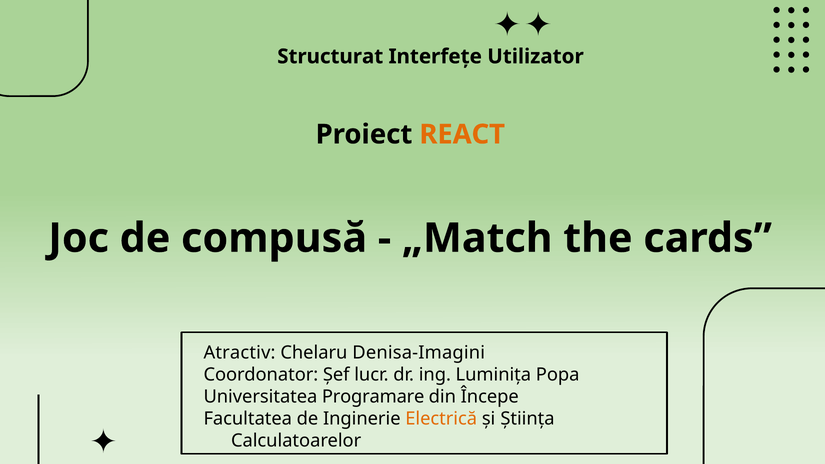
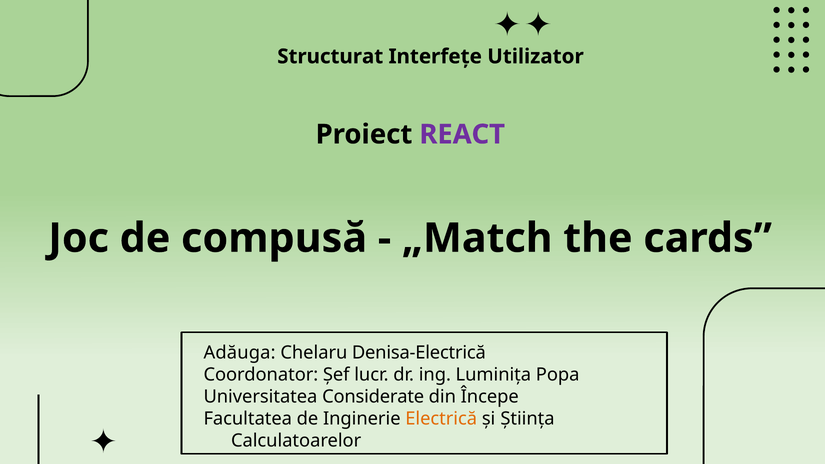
REACT colour: orange -> purple
Atractiv: Atractiv -> Adăuga
Denisa-Imagini: Denisa-Imagini -> Denisa-Electrică
Programare: Programare -> Considerate
